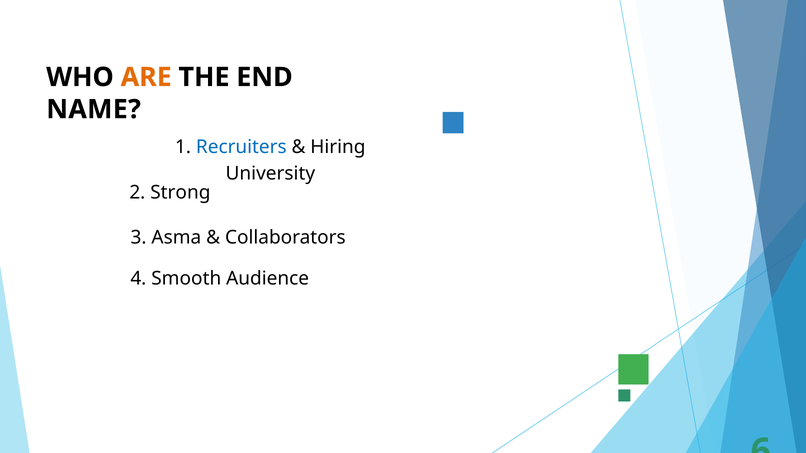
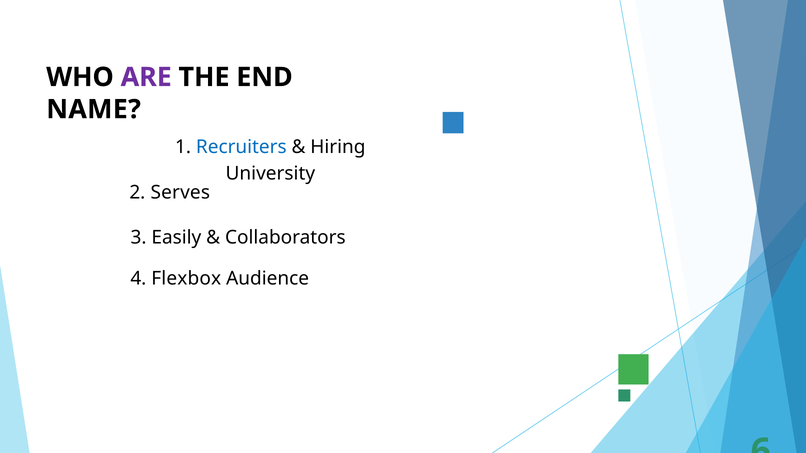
ARE colour: orange -> purple
Strong: Strong -> Serves
Asma: Asma -> Easily
Smooth: Smooth -> Flexbox
